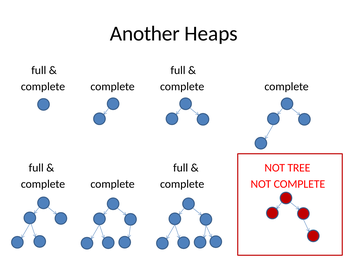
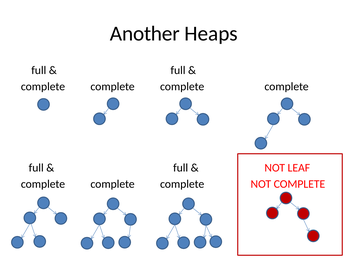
TREE: TREE -> LEAF
